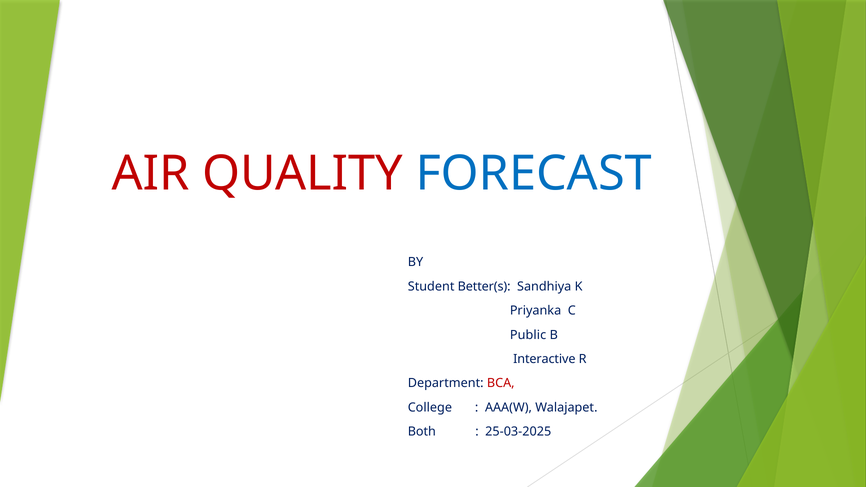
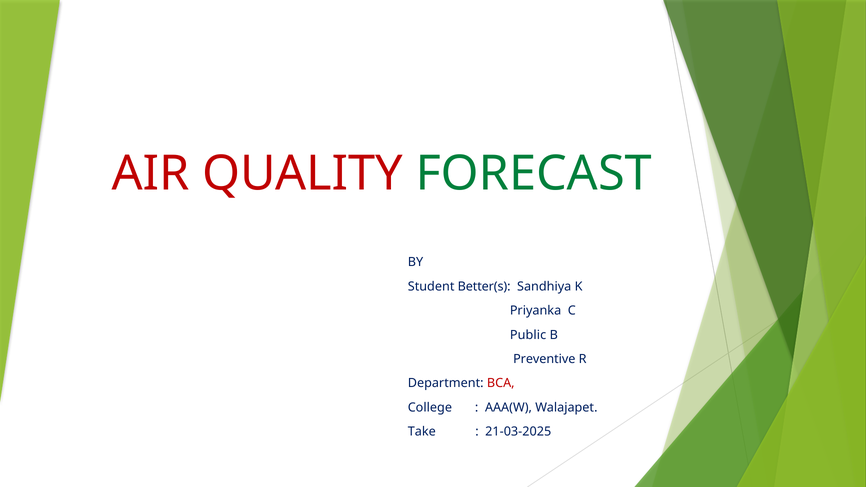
FORECAST colour: blue -> green
Interactive: Interactive -> Preventive
Both: Both -> Take
25-03-2025: 25-03-2025 -> 21-03-2025
